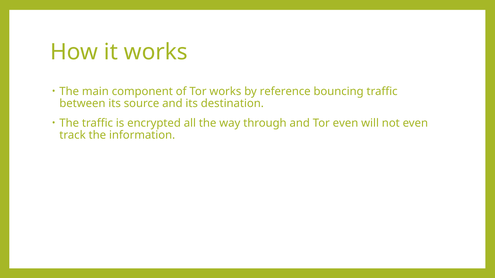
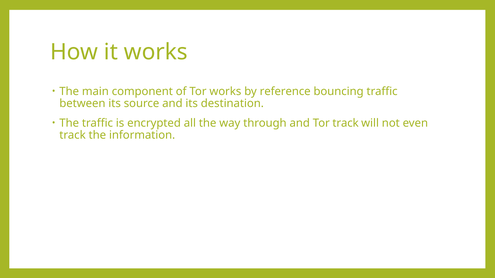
Tor even: even -> track
